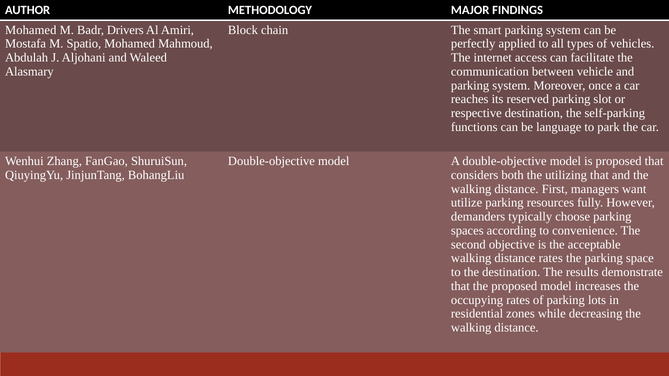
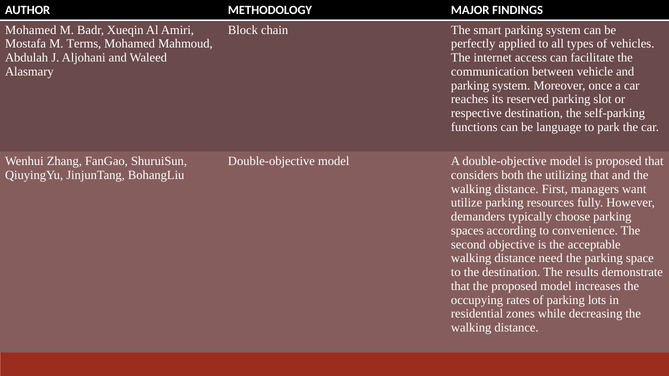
Drivers: Drivers -> Xueqin
Spatio: Spatio -> Terms
distance rates: rates -> need
